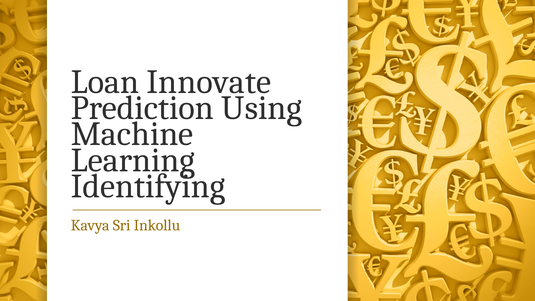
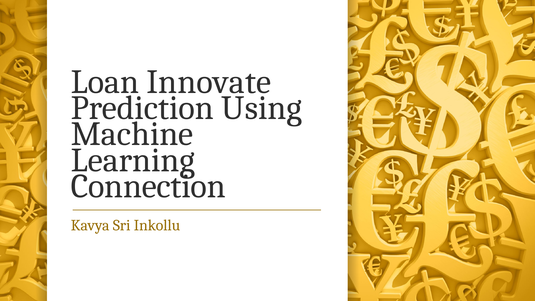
Identifying: Identifying -> Connection
